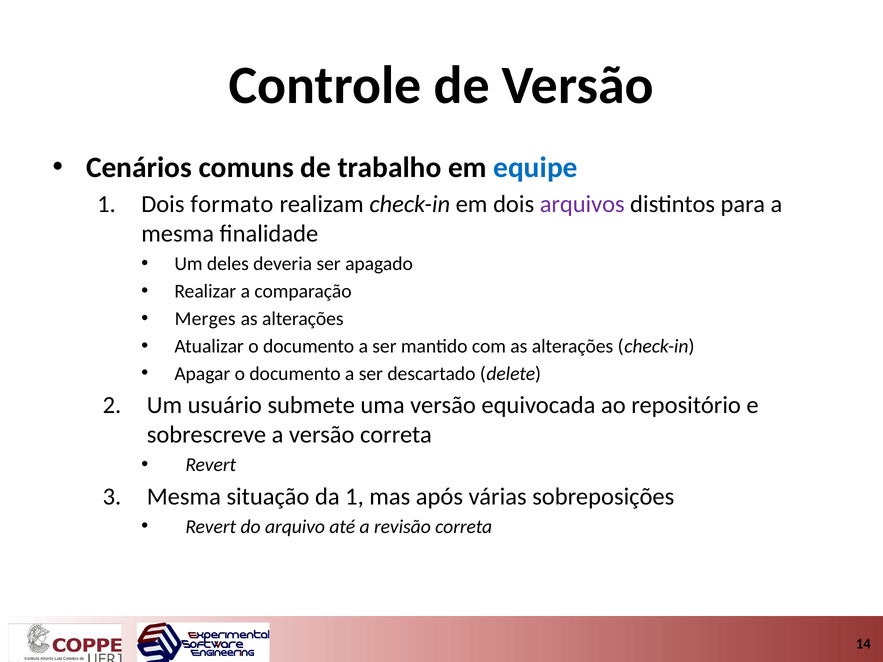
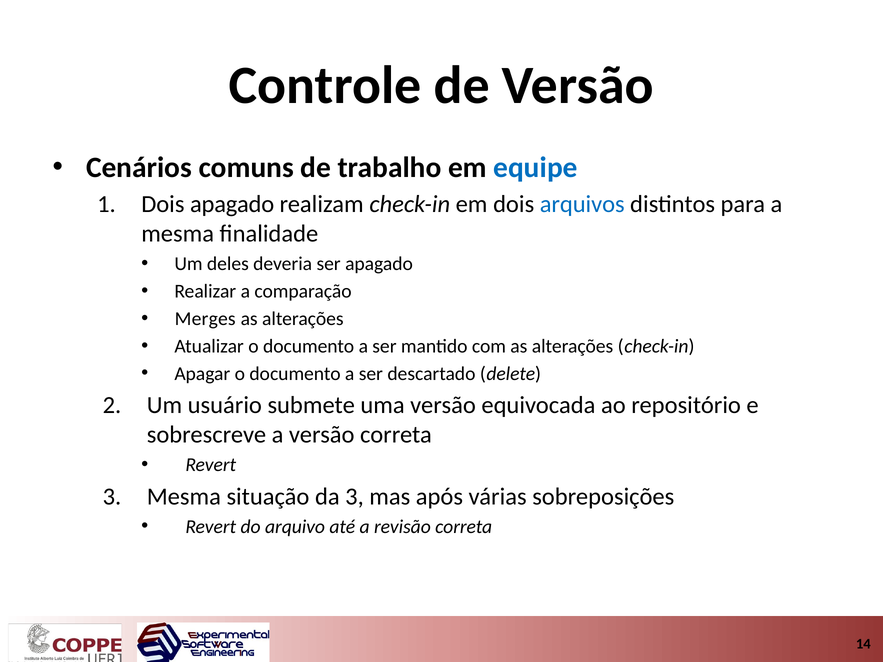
Dois formato: formato -> apagado
arquivos colour: purple -> blue
da 1: 1 -> 3
